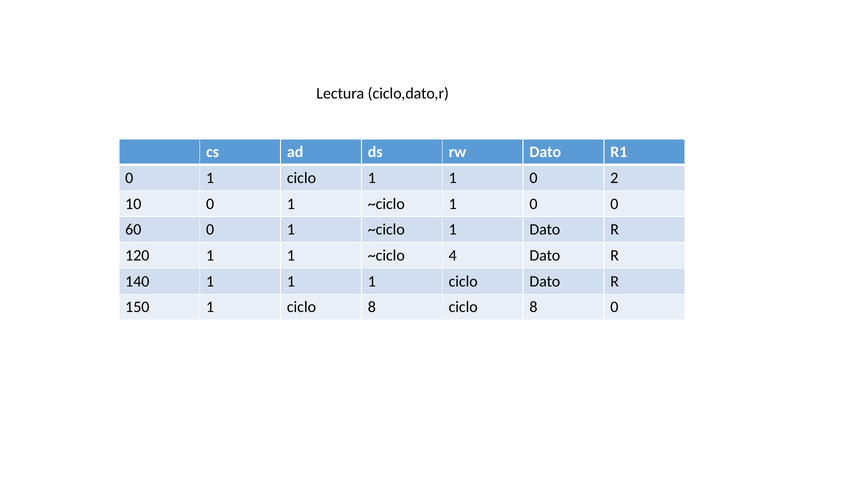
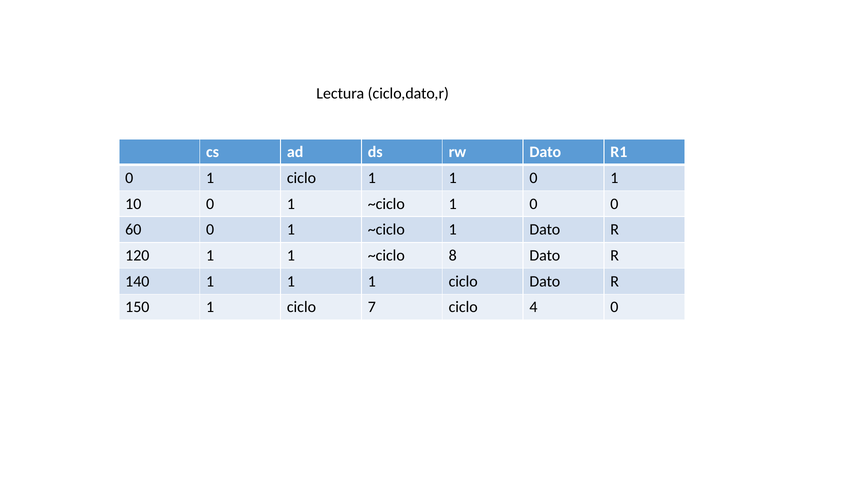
1 0 2: 2 -> 1
4: 4 -> 8
1 ciclo 8: 8 -> 7
8 at (534, 307): 8 -> 4
